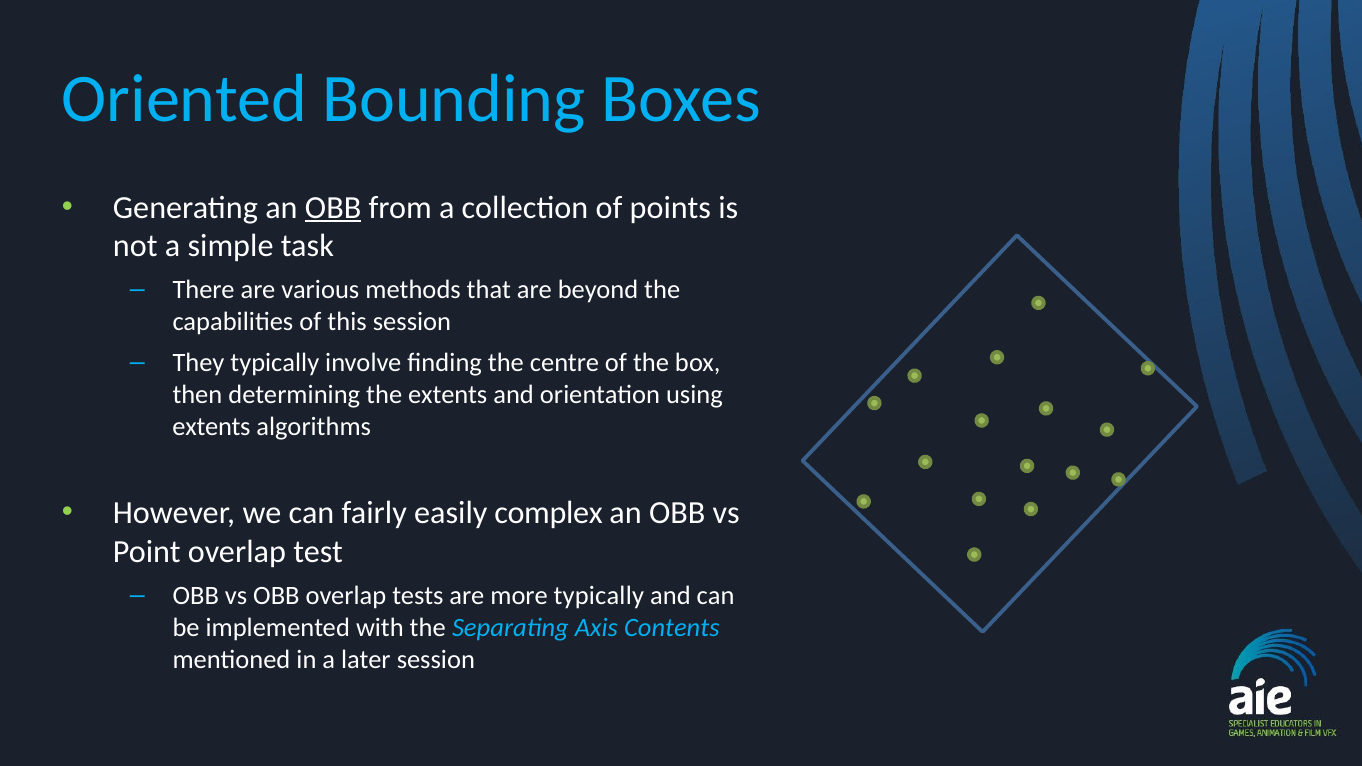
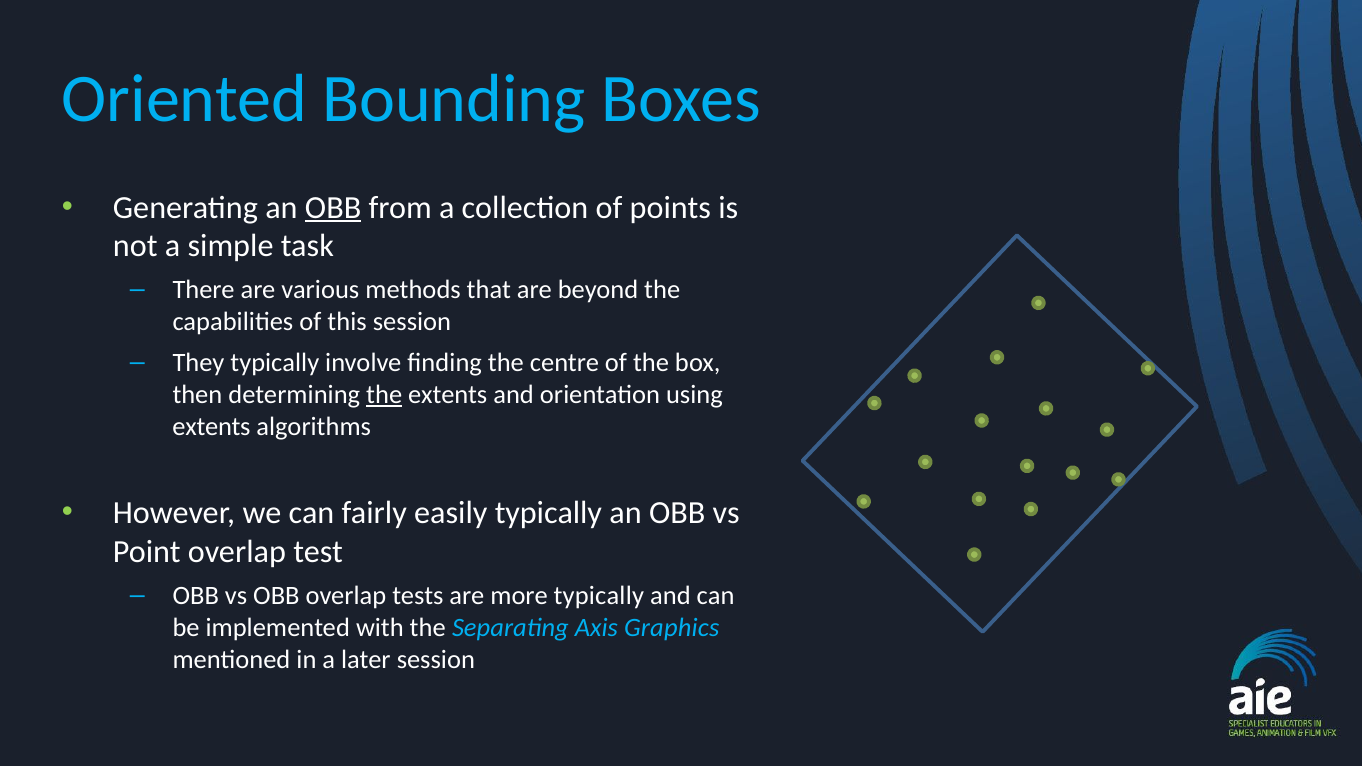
the at (384, 395) underline: none -> present
easily complex: complex -> typically
Contents: Contents -> Graphics
